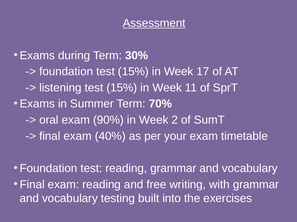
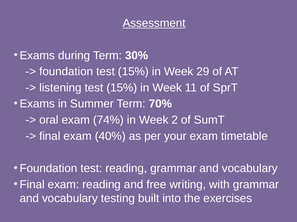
17: 17 -> 29
90%: 90% -> 74%
